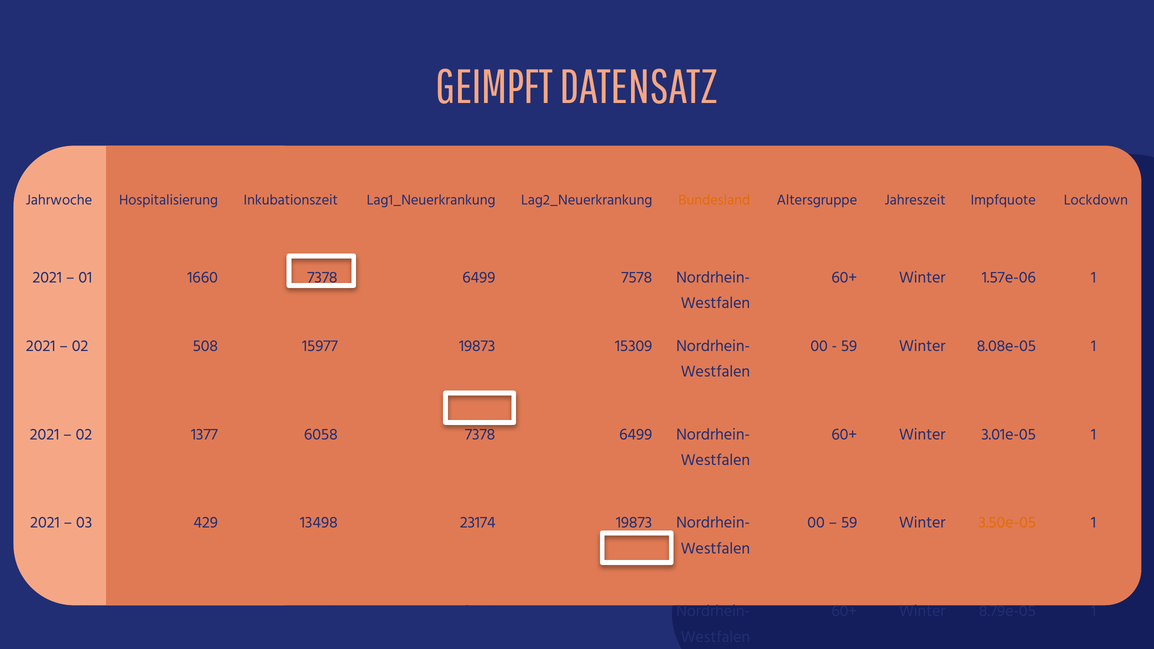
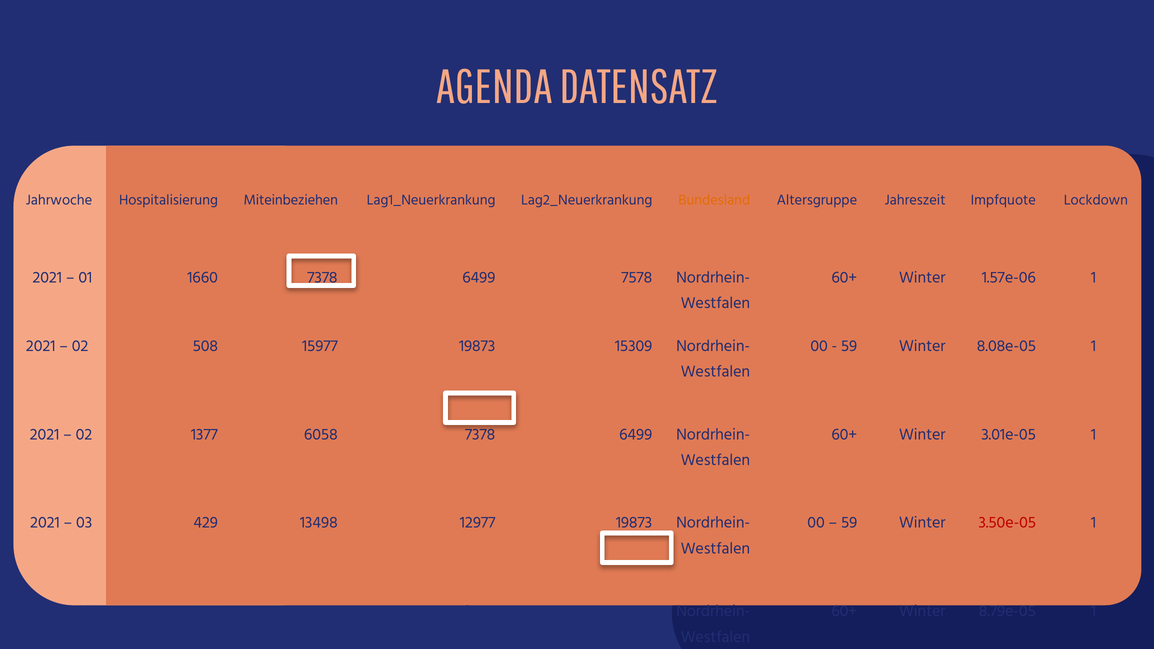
GEIMPFT: GEIMPFT -> AGENDA
Inkubationszeit: Inkubationszeit -> Miteinbeziehen
23174: 23174 -> 12977
3.50e-05 colour: orange -> red
